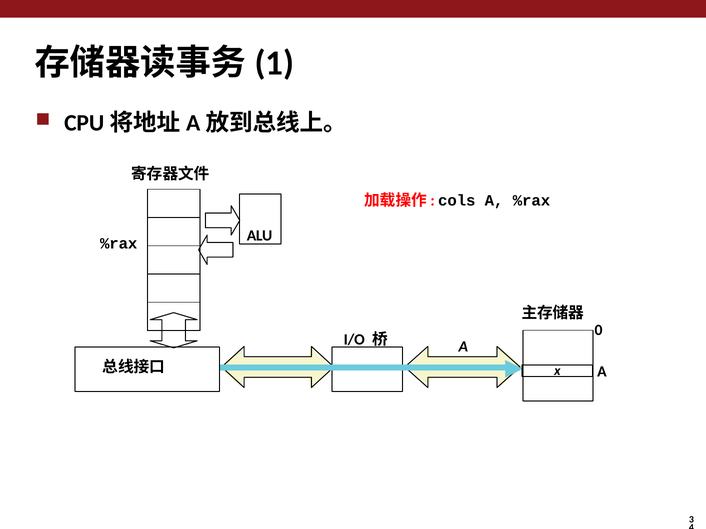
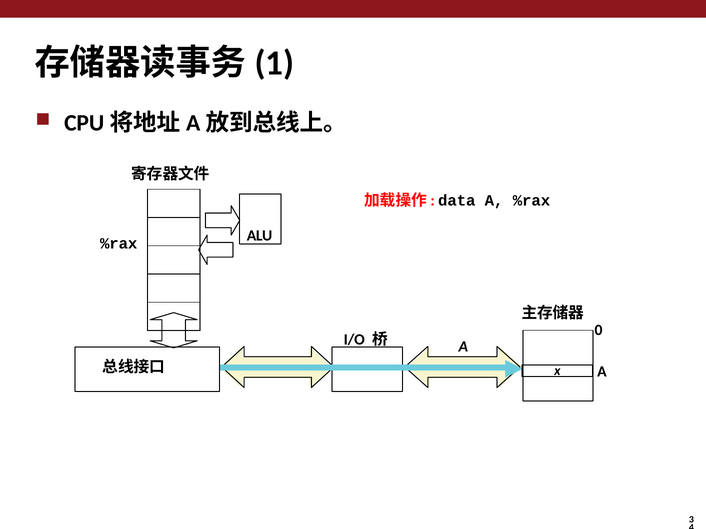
cols: cols -> data
